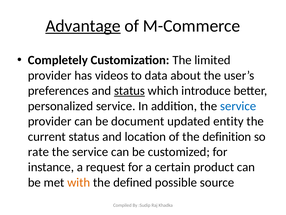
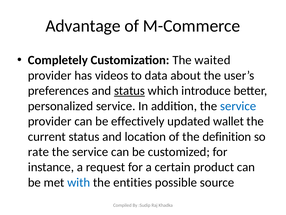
Advantage underline: present -> none
limited: limited -> waited
document: document -> effectively
entity: entity -> wallet
with colour: orange -> blue
defined: defined -> entities
